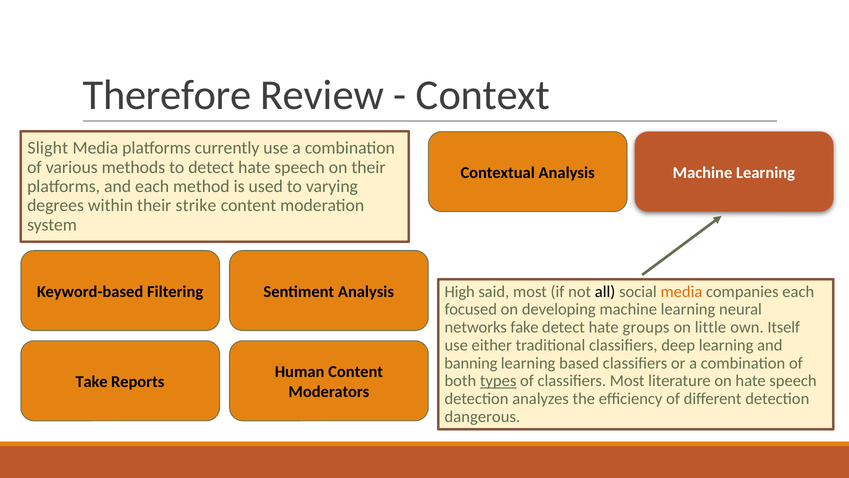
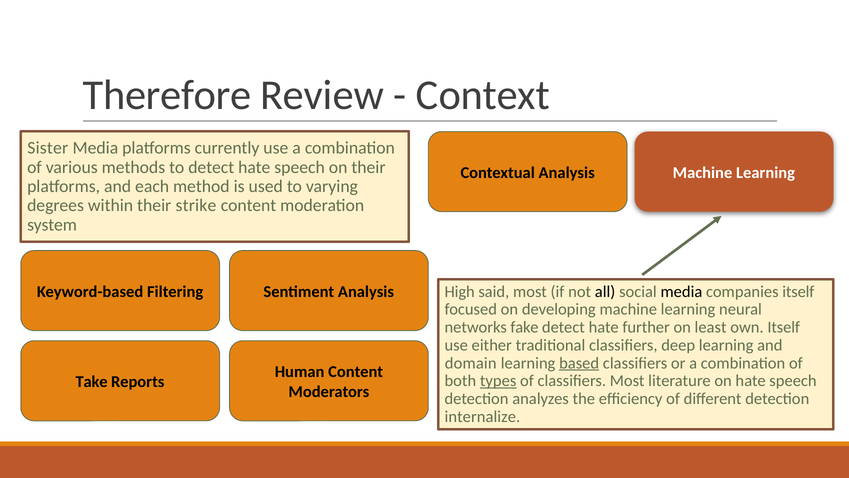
Slight: Slight -> Sister
media at (681, 291) colour: orange -> black
companies each: each -> itself
groups: groups -> further
little: little -> least
banning: banning -> domain
based underline: none -> present
dangerous: dangerous -> internalize
